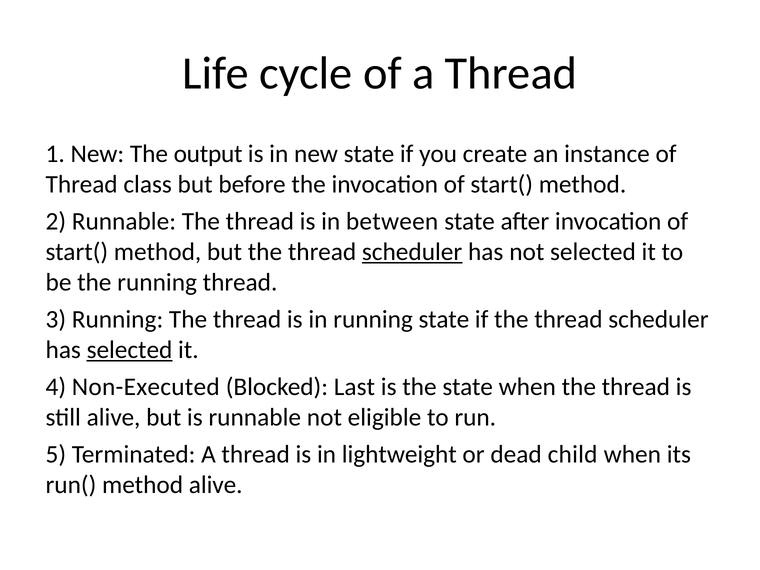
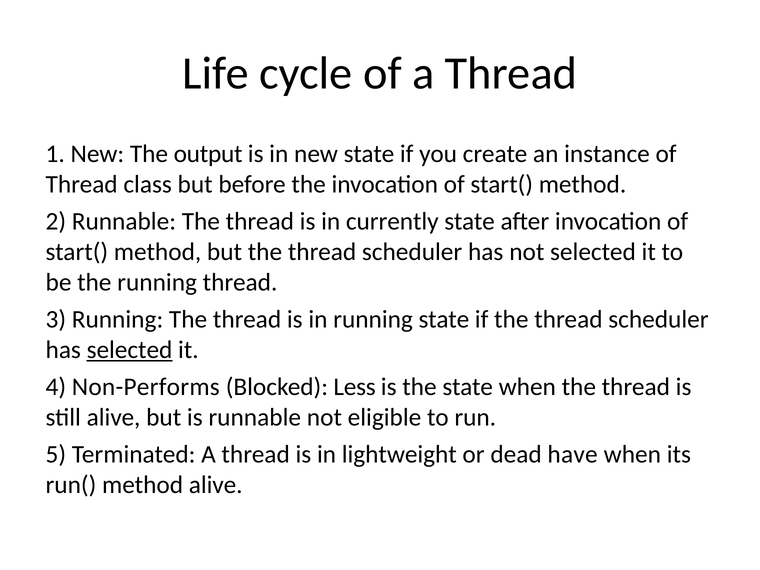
between: between -> currently
scheduler at (412, 252) underline: present -> none
Non-Executed: Non-Executed -> Non-Performs
Last: Last -> Less
child: child -> have
